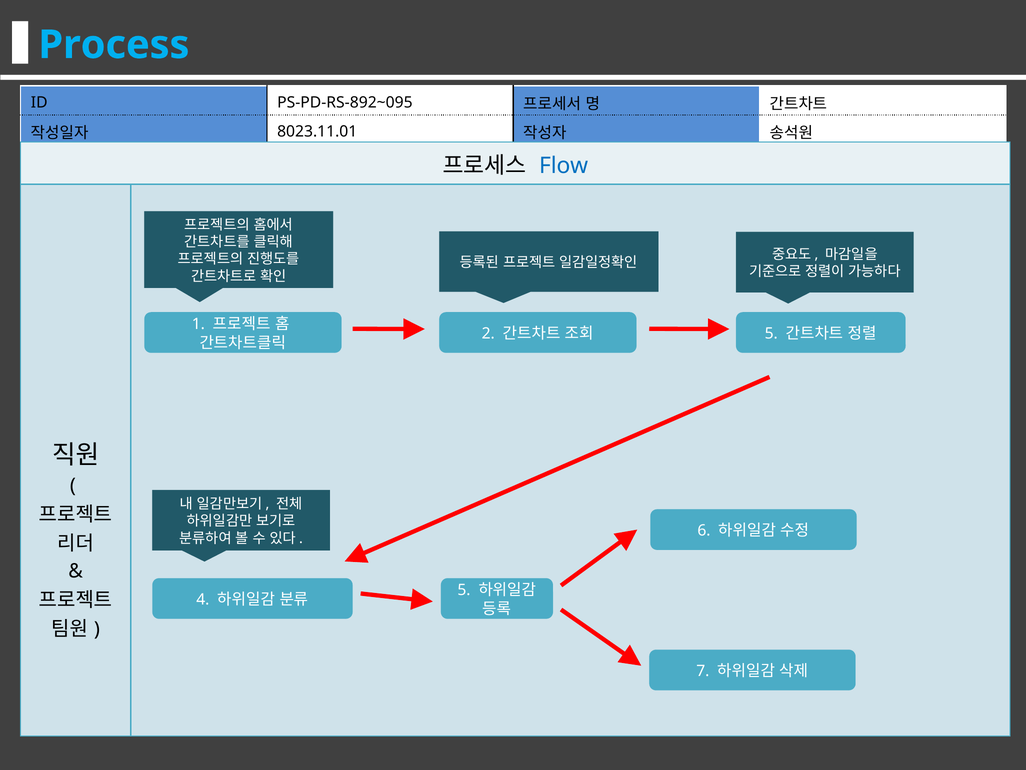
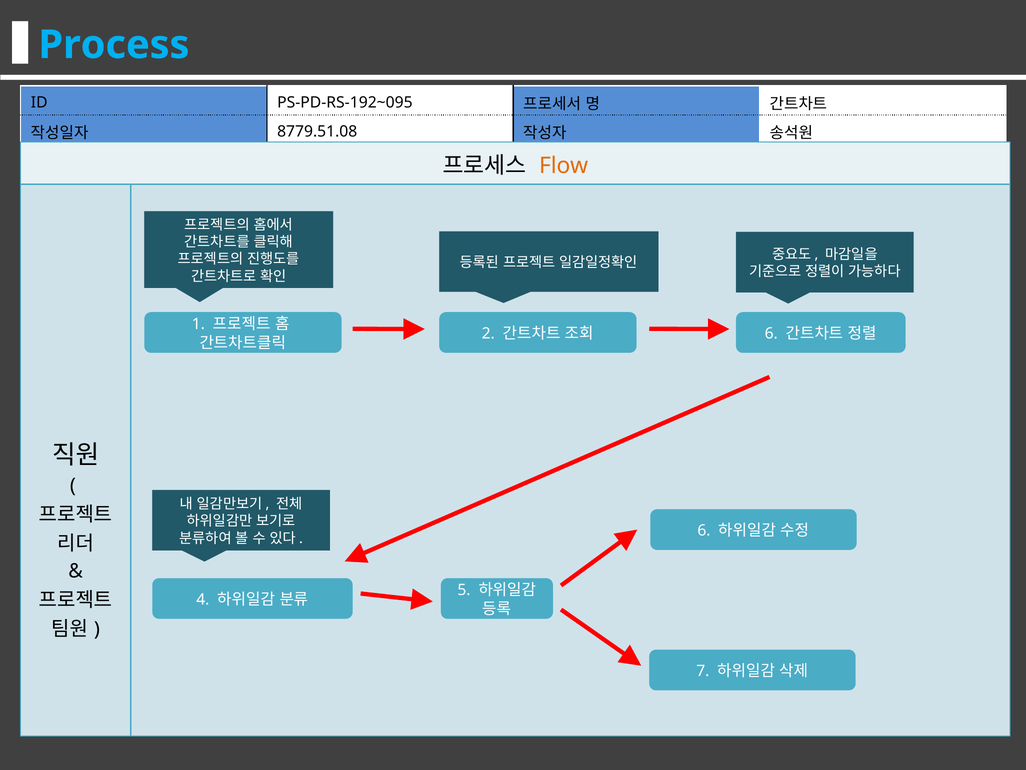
PS-PD-RS-892~095: PS-PD-RS-892~095 -> PS-PD-RS-192~095
8023.11.01: 8023.11.01 -> 8779.51.08
Flow colour: blue -> orange
5 at (771, 333): 5 -> 6
